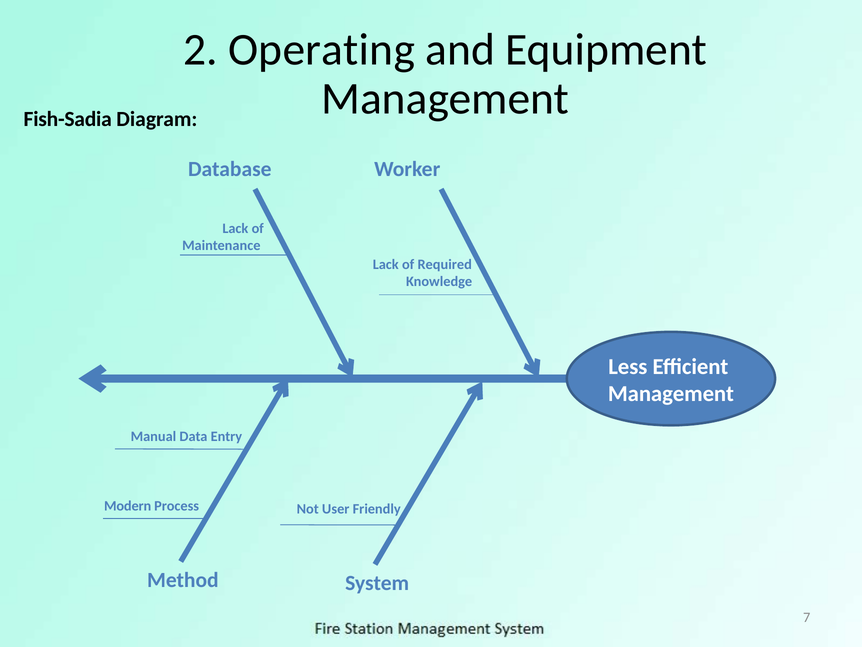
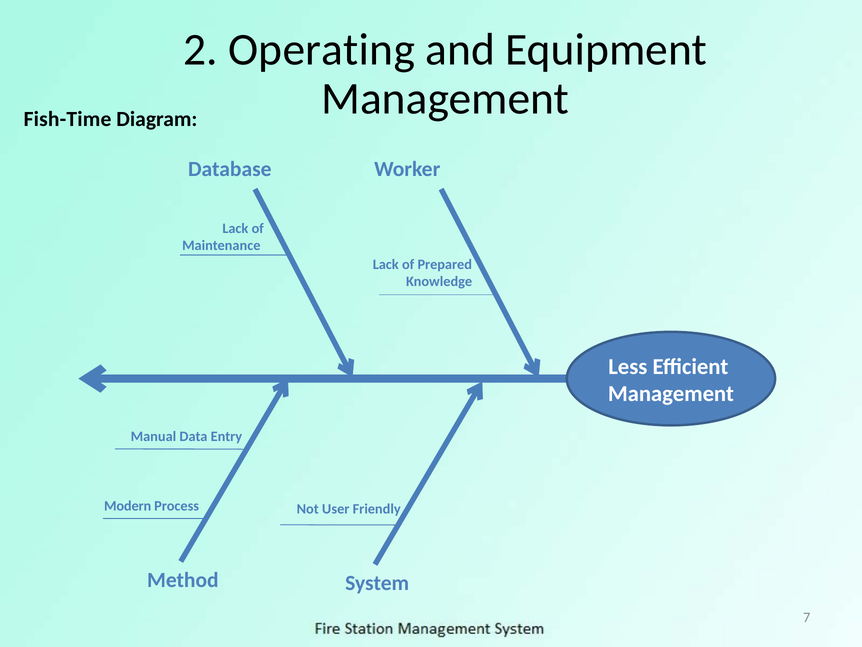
Fish-Sadia: Fish-Sadia -> Fish-Time
Required: Required -> Prepared
